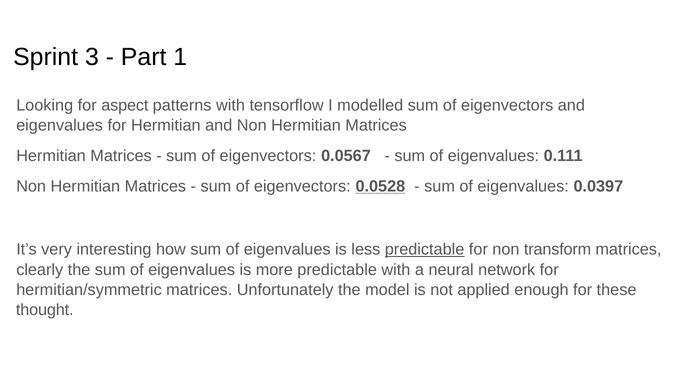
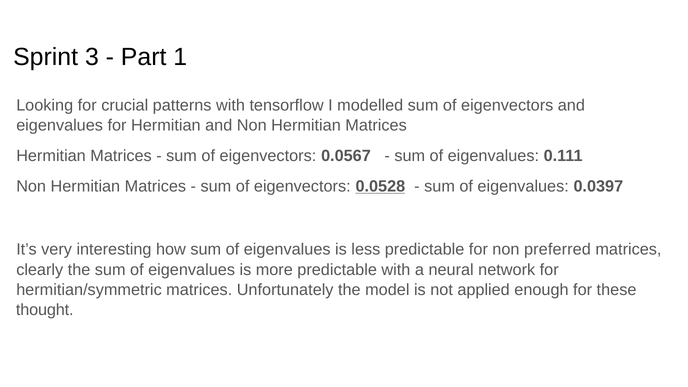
aspect: aspect -> crucial
predictable at (425, 249) underline: present -> none
transform: transform -> preferred
